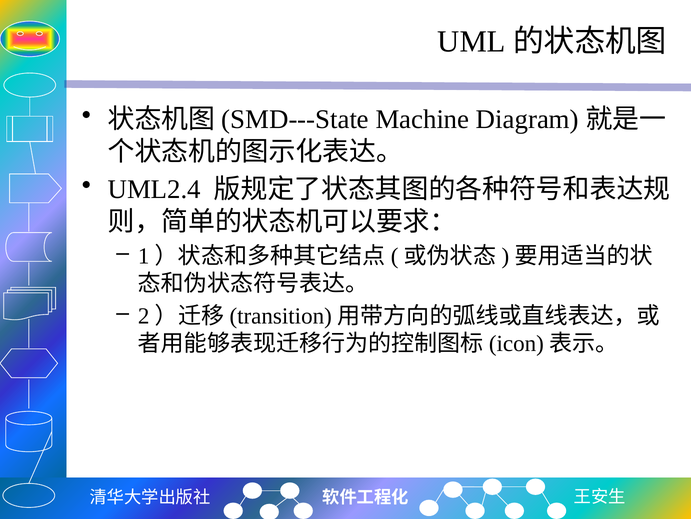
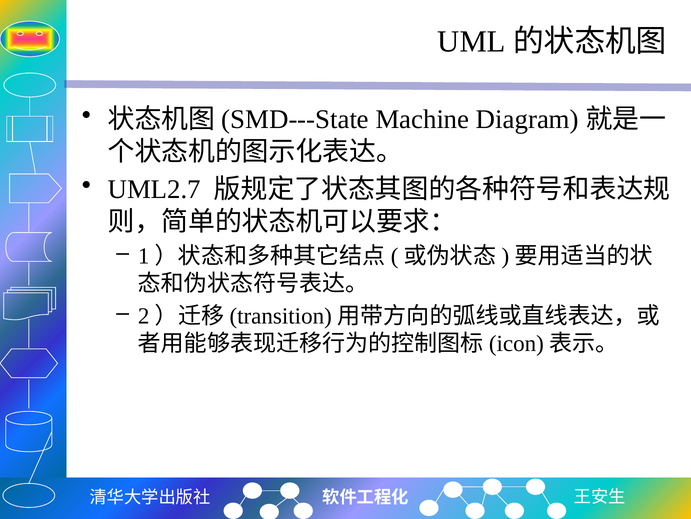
UML2.4: UML2.4 -> UML2.7
